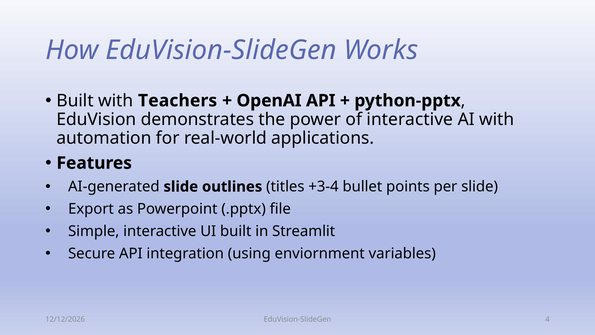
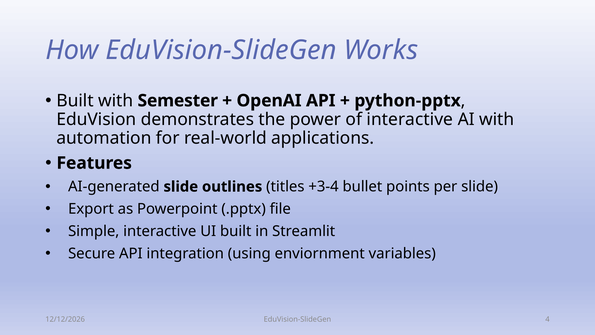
Teachers: Teachers -> Semester
